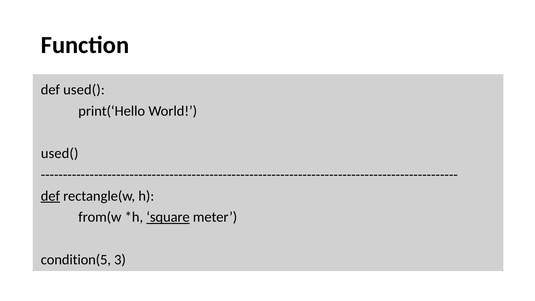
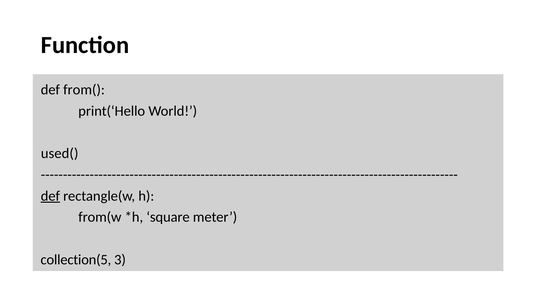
def used(: used( -> from(
square underline: present -> none
condition(5: condition(5 -> collection(5
